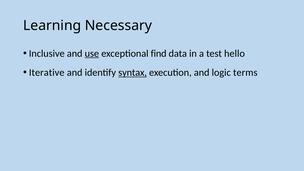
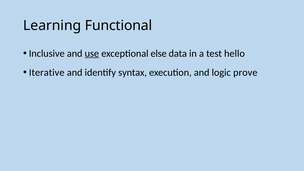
Necessary: Necessary -> Functional
find: find -> else
syntax underline: present -> none
terms: terms -> prove
